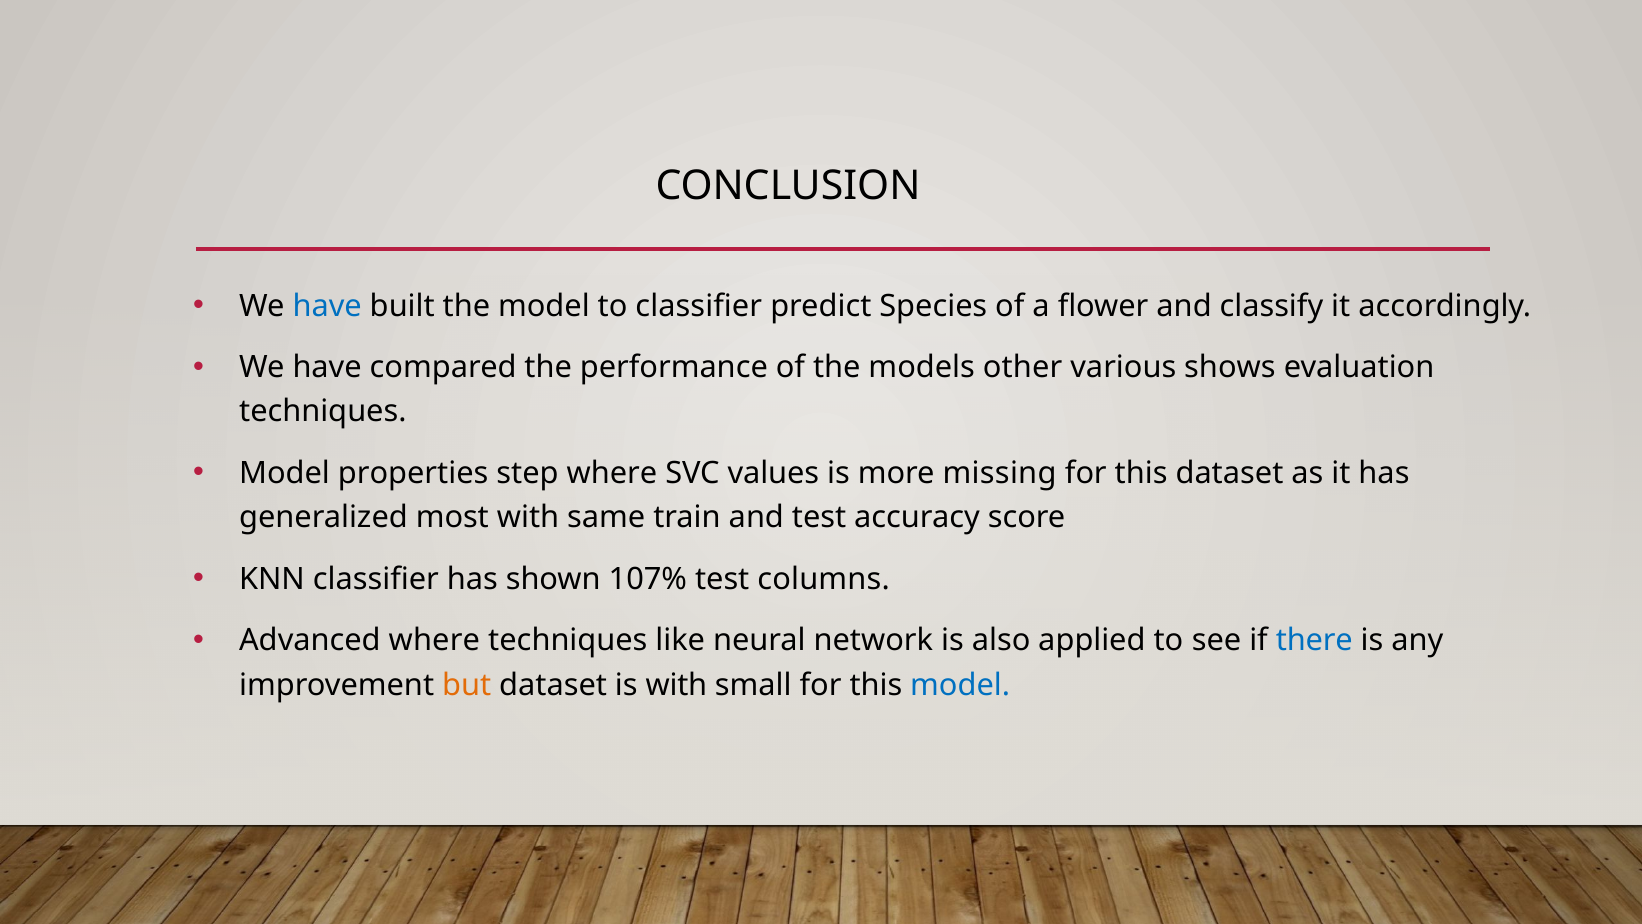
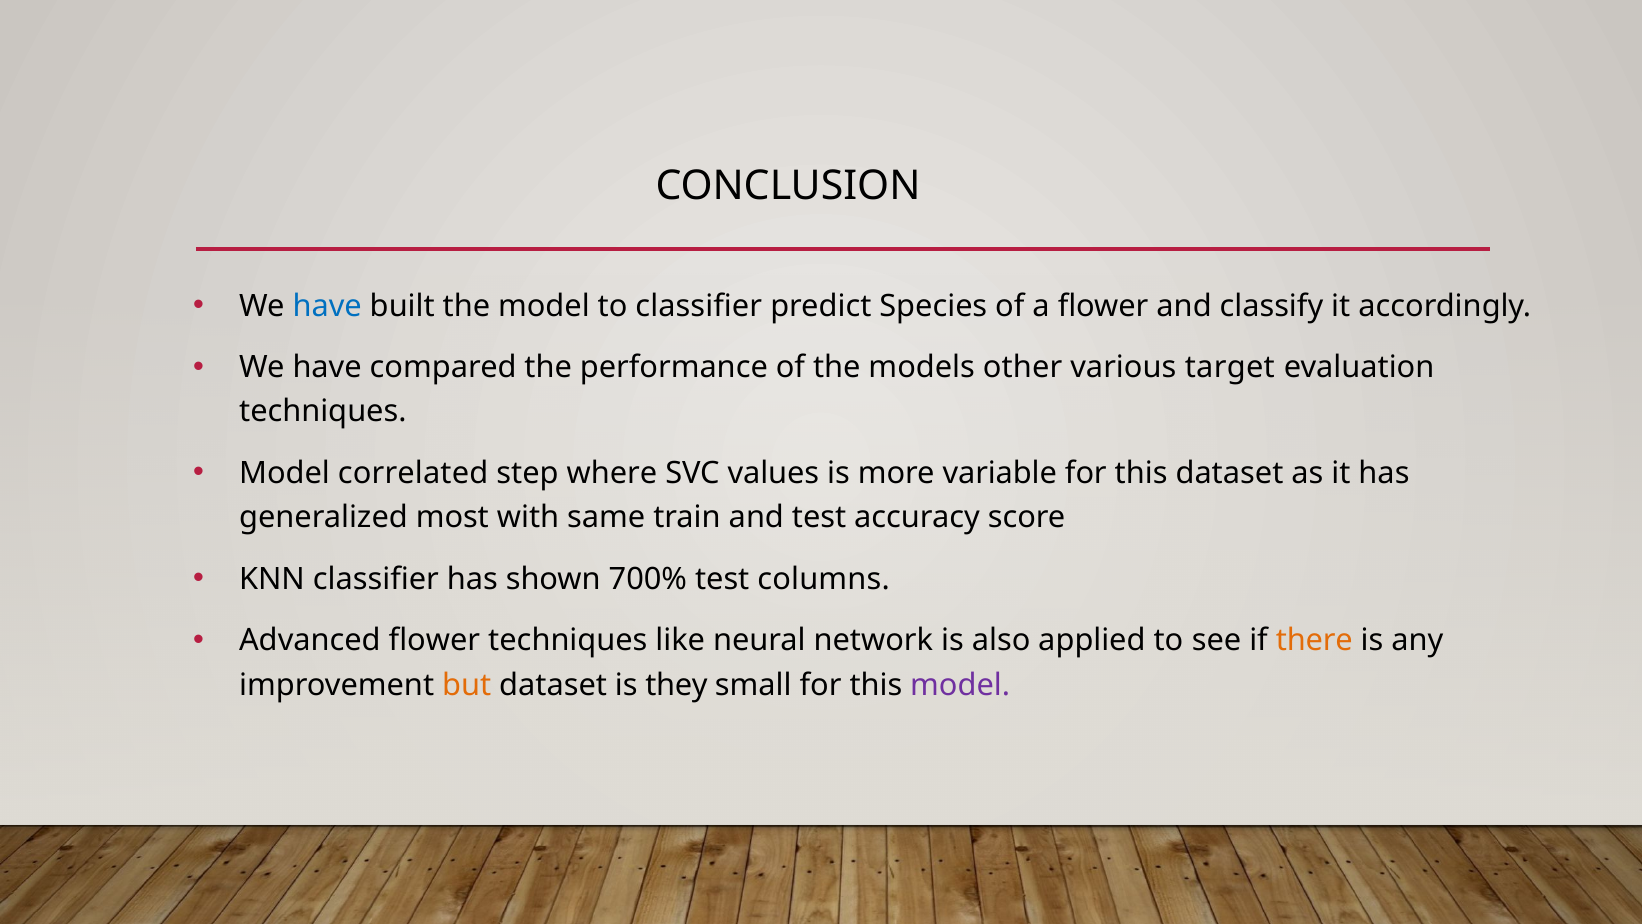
shows: shows -> target
properties: properties -> correlated
missing: missing -> variable
107%: 107% -> 700%
Advanced where: where -> flower
there colour: blue -> orange
is with: with -> they
model at (960, 685) colour: blue -> purple
